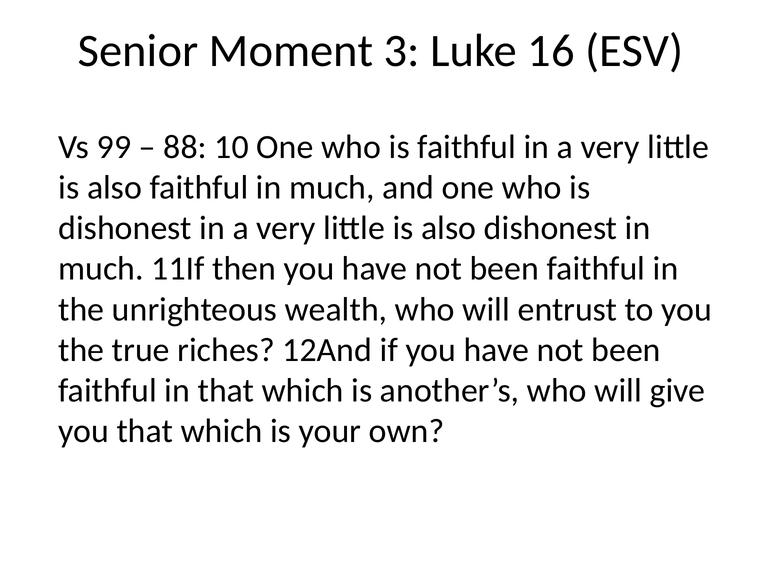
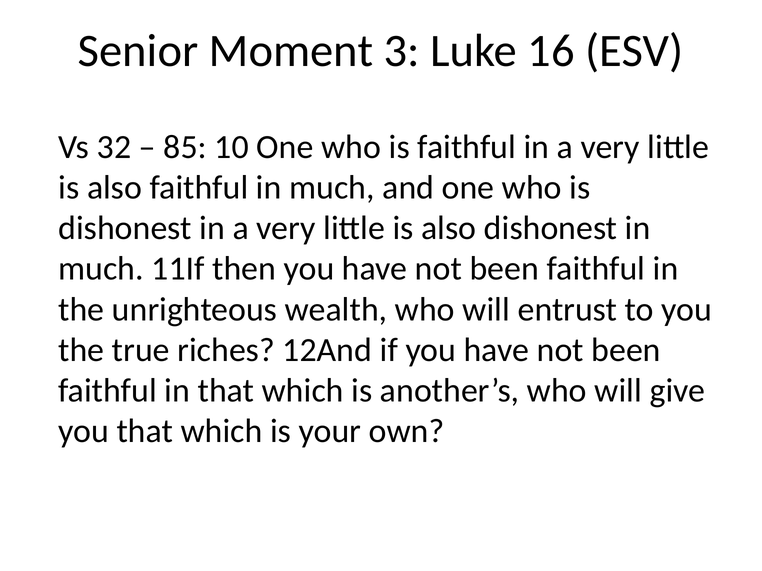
99: 99 -> 32
88: 88 -> 85
